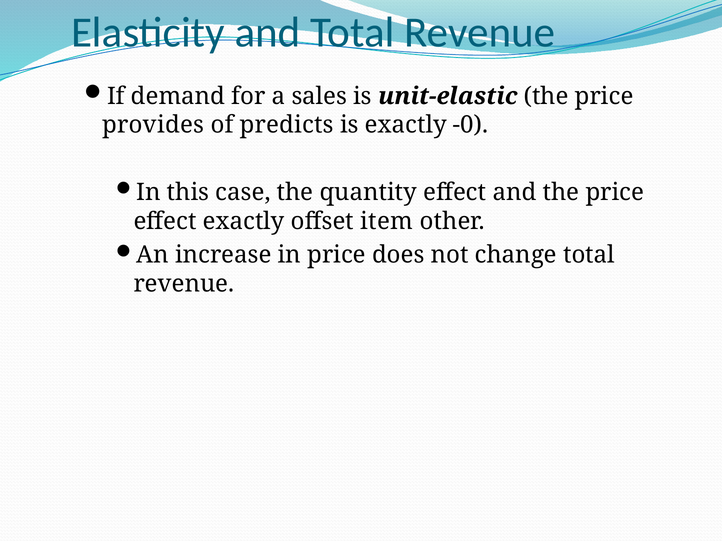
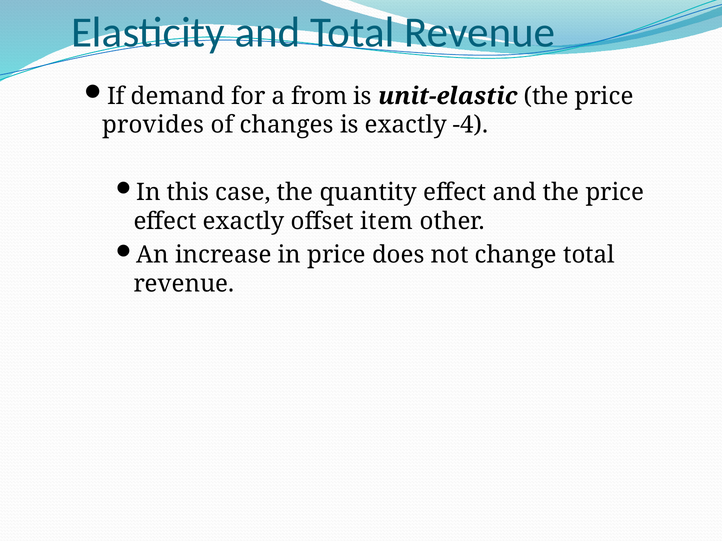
sales: sales -> from
predicts: predicts -> changes
-0: -0 -> -4
